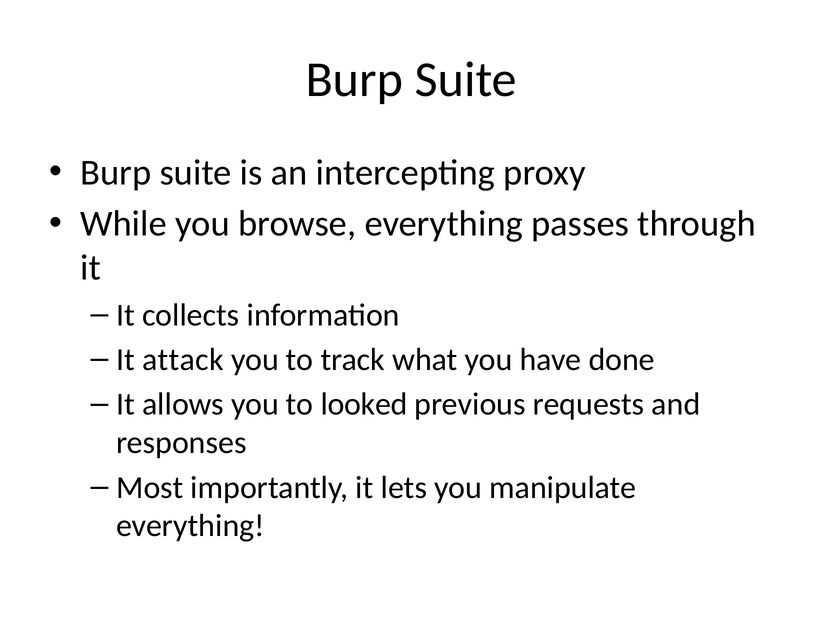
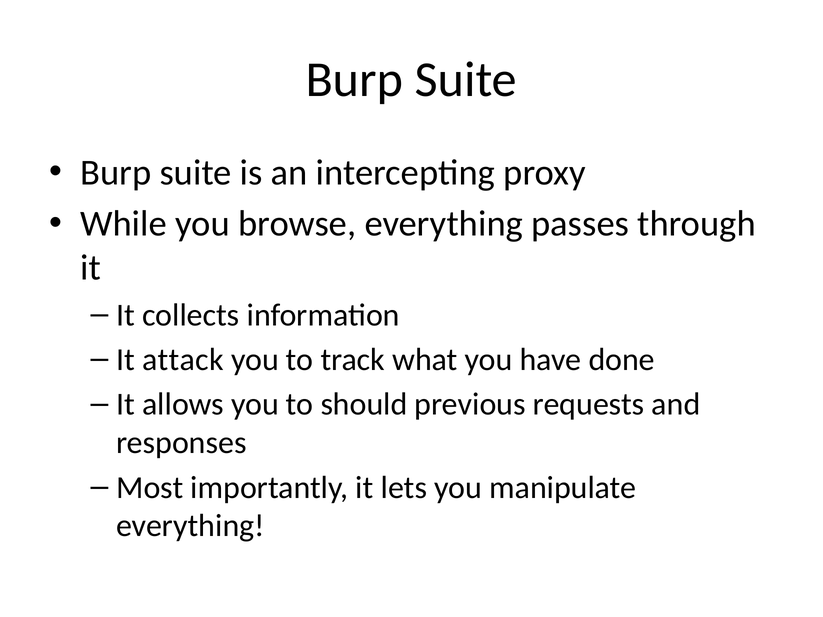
looked: looked -> should
